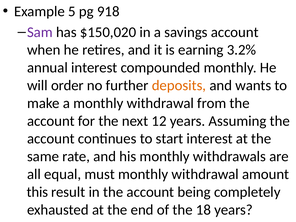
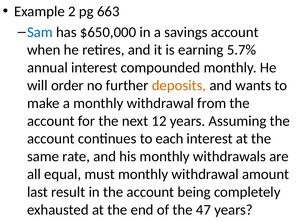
5: 5 -> 2
918: 918 -> 663
Sam colour: purple -> blue
$150,020: $150,020 -> $650,000
3.2%: 3.2% -> 5.7%
start: start -> each
this: this -> last
18: 18 -> 47
